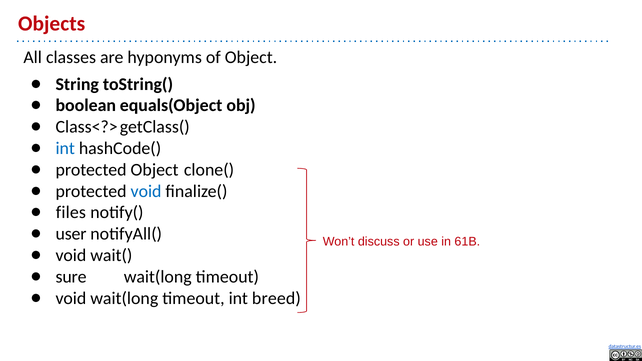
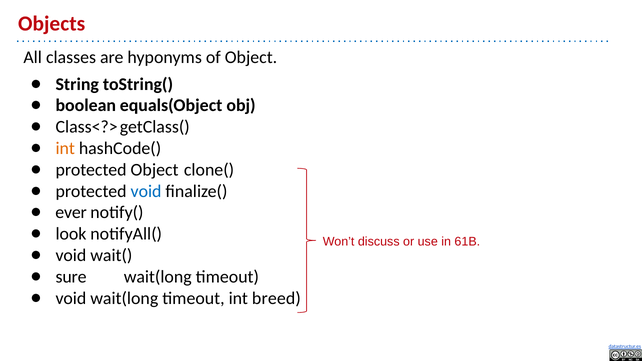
int at (65, 148) colour: blue -> orange
files: files -> ever
user: user -> look
